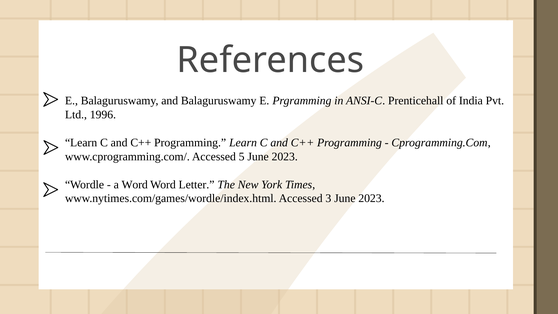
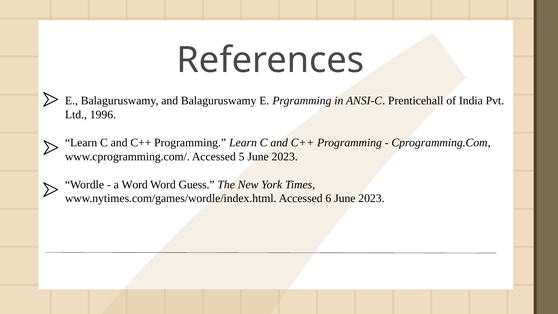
Letter: Letter -> Guess
3: 3 -> 6
